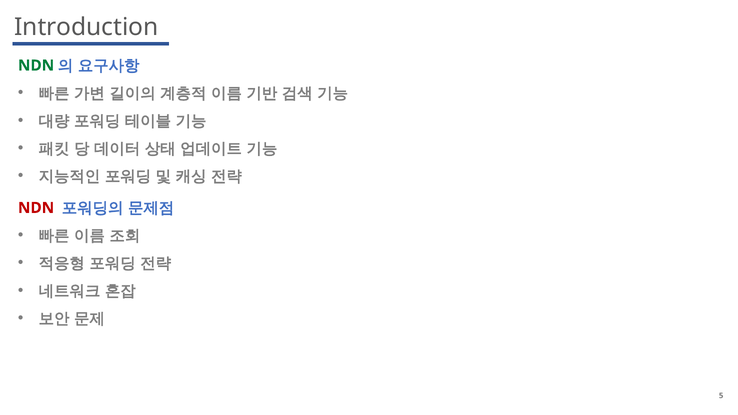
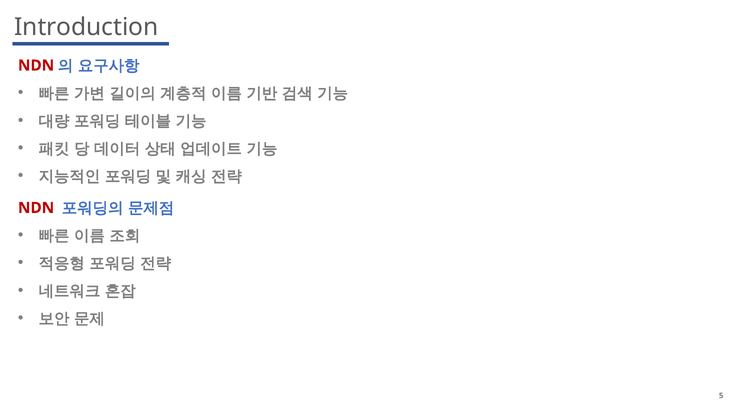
NDN at (36, 66) colour: green -> red
